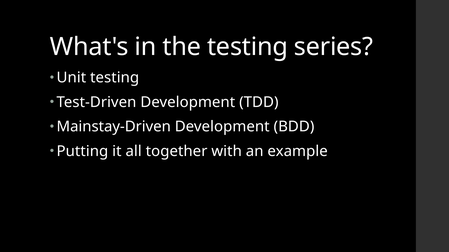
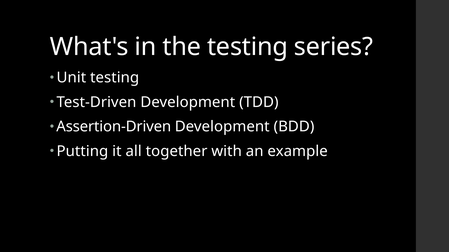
Mainstay-Driven: Mainstay-Driven -> Assertion-Driven
